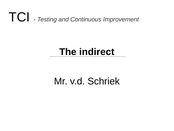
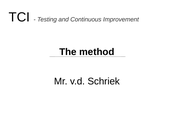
indirect: indirect -> method
